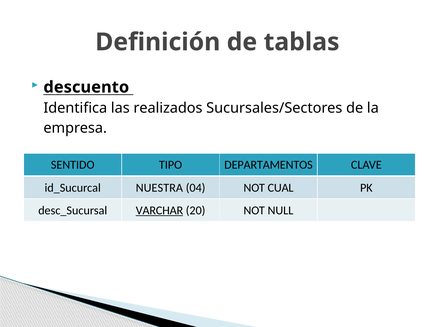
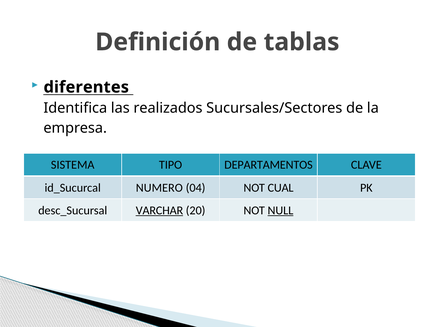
descuento: descuento -> diferentes
SENTIDO: SENTIDO -> SISTEMA
NUESTRA: NUESTRA -> NUMERO
NULL underline: none -> present
